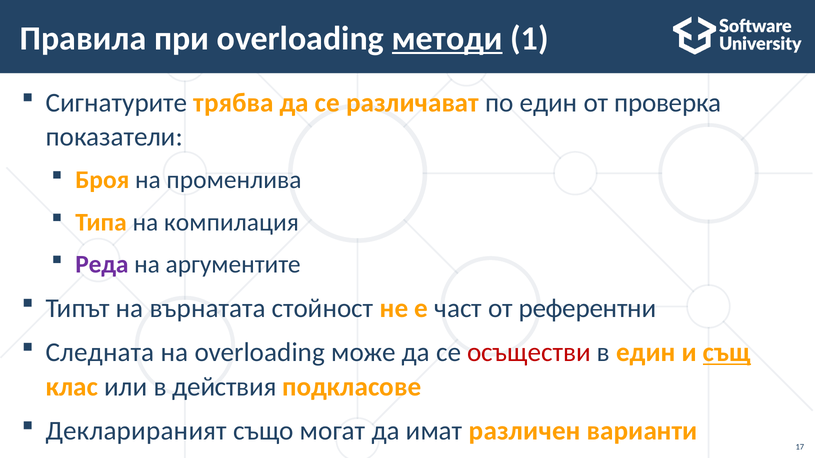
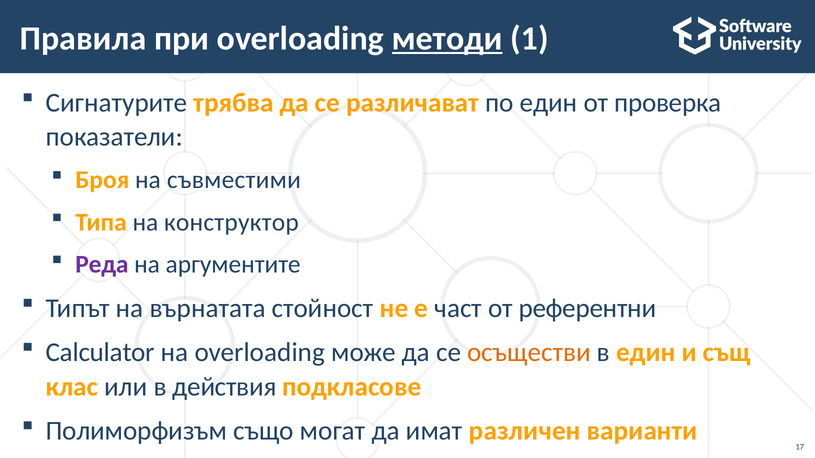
променлива: променлива -> съвместими
компилация: компилация -> конструктор
Следната: Следната -> Calculator
осъществи colour: red -> orange
същ underline: present -> none
Декларираният: Декларираният -> Полиморфизъм
